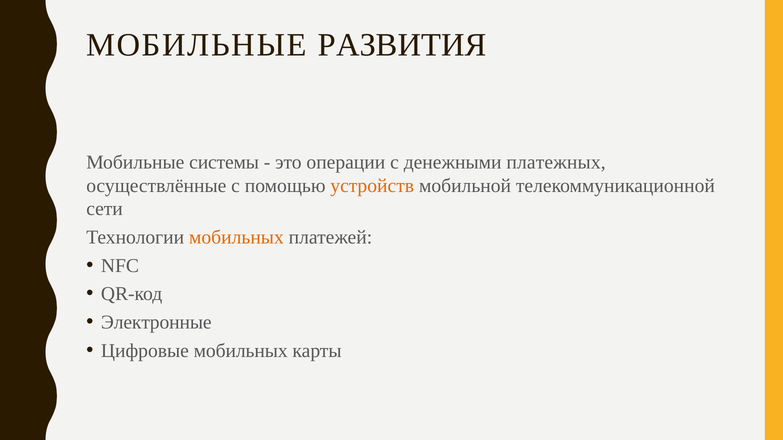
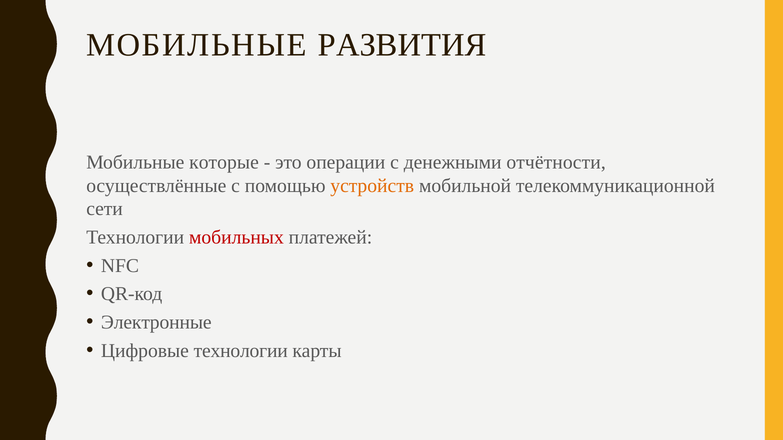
системы: системы -> которые
платежных: платежных -> отчётности
мобильных at (236, 237) colour: orange -> red
Цифровые мобильных: мобильных -> технологии
